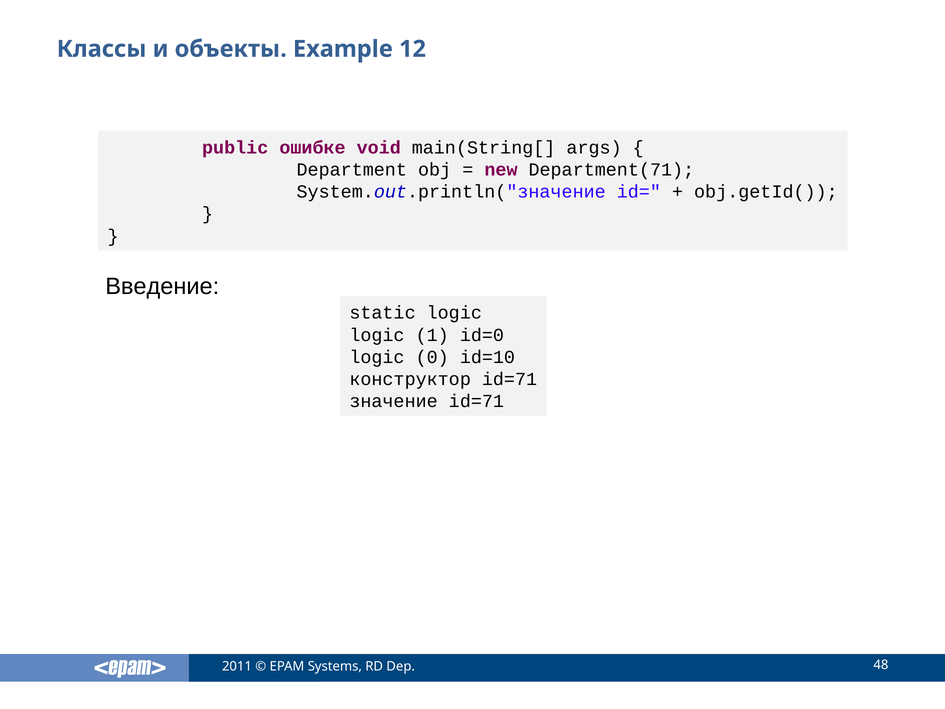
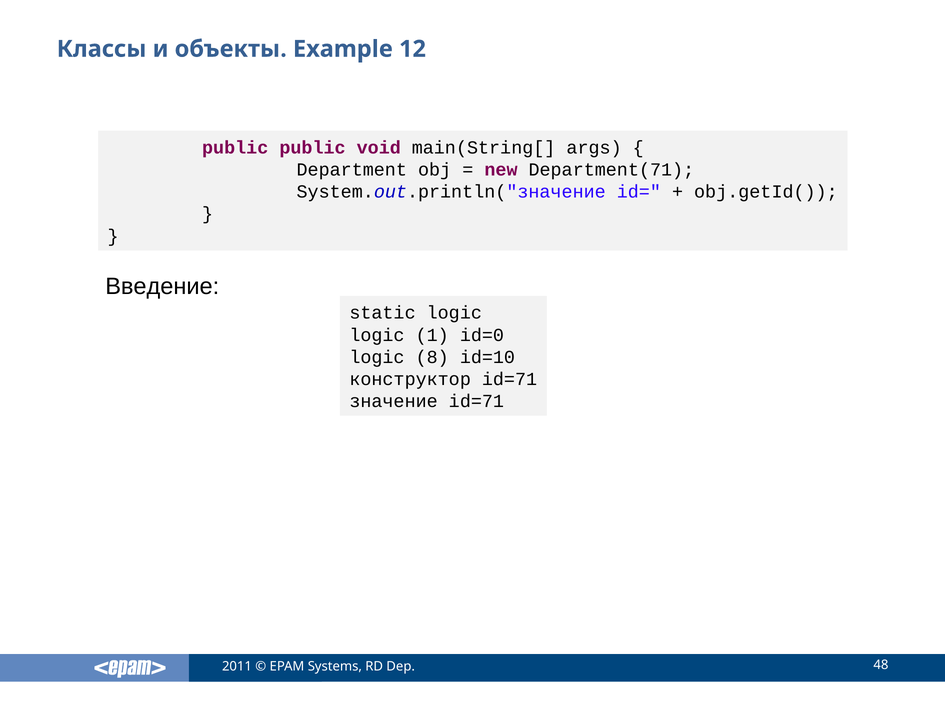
public ошибке: ошибке -> public
0: 0 -> 8
